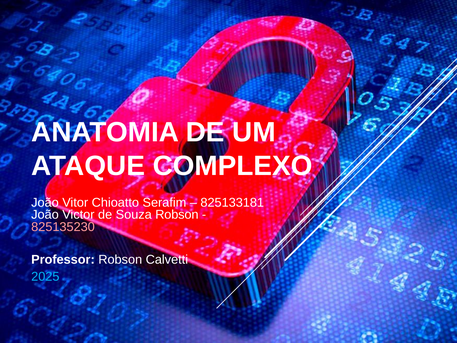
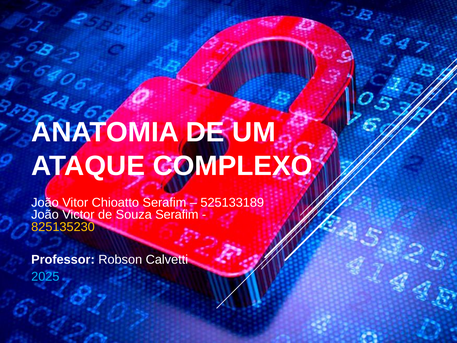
825133181: 825133181 -> 525133189
Souza Robson: Robson -> Serafim
825135230 colour: pink -> yellow
